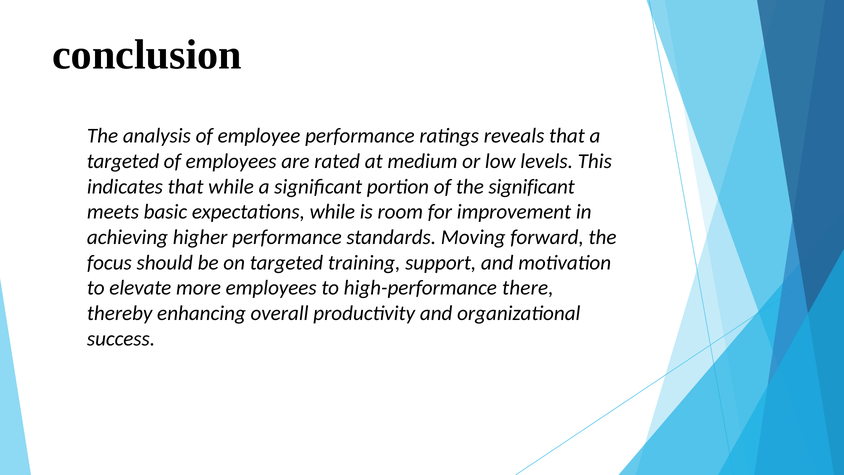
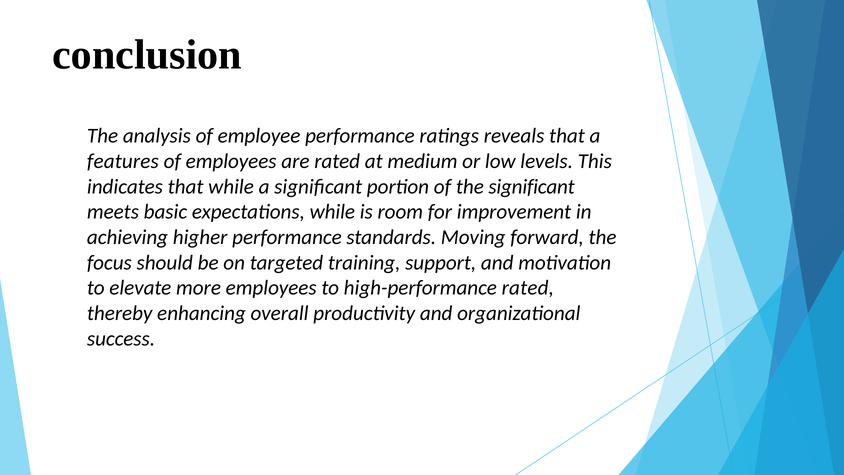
targeted at (123, 161): targeted -> features
high-performance there: there -> rated
